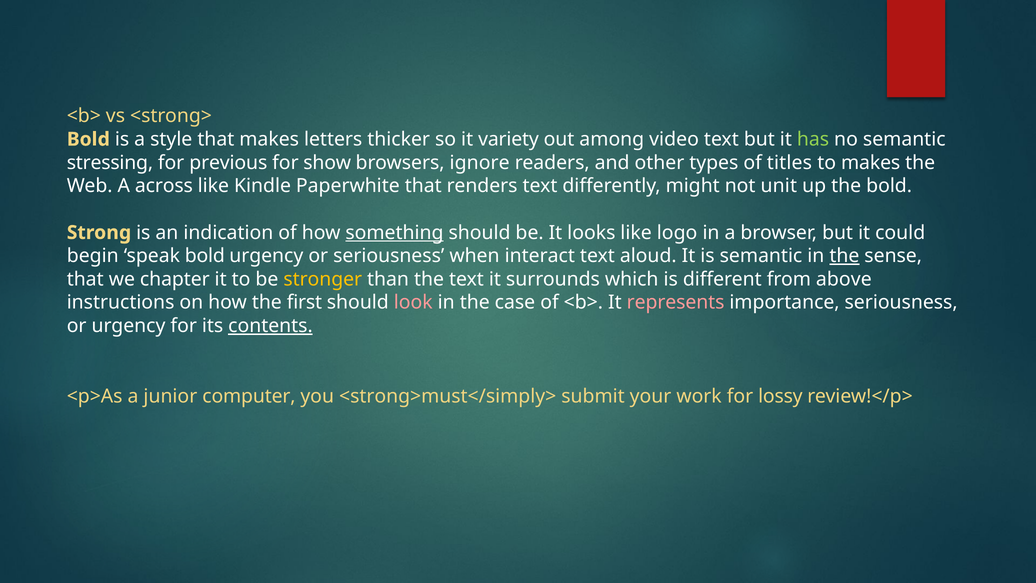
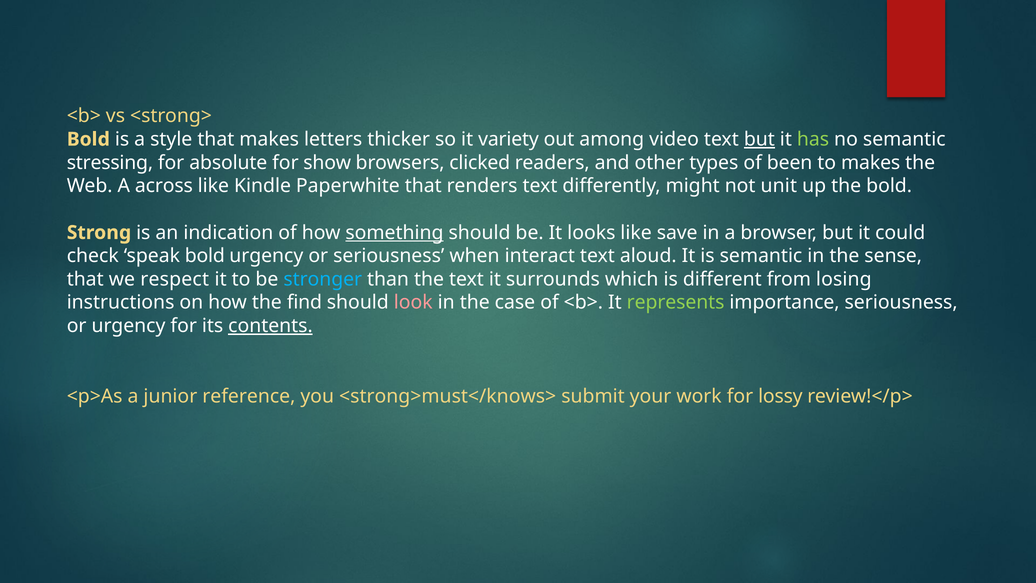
but at (759, 139) underline: none -> present
previous: previous -> absolute
ignore: ignore -> clicked
titles: titles -> been
logo: logo -> save
begin: begin -> check
the at (844, 256) underline: present -> none
chapter: chapter -> respect
stronger colour: yellow -> light blue
above: above -> losing
first: first -> find
represents colour: pink -> light green
computer: computer -> reference
<strong>must</simply>: <strong>must</simply> -> <strong>must</knows>
